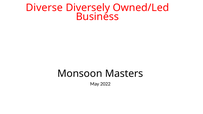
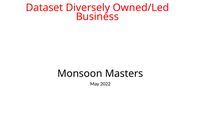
Diverse: Diverse -> Dataset
